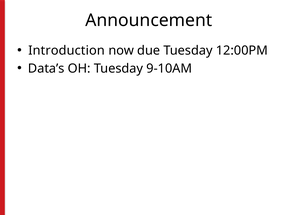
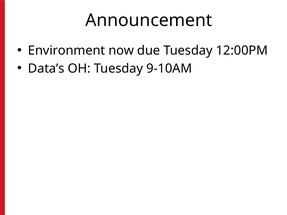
Introduction: Introduction -> Environment
